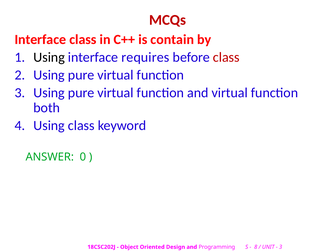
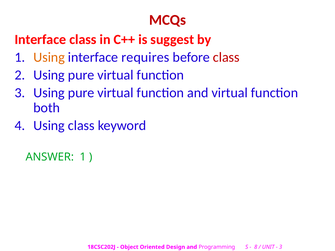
contain: contain -> suggest
Using at (49, 57) colour: black -> orange
ANSWER 0: 0 -> 1
